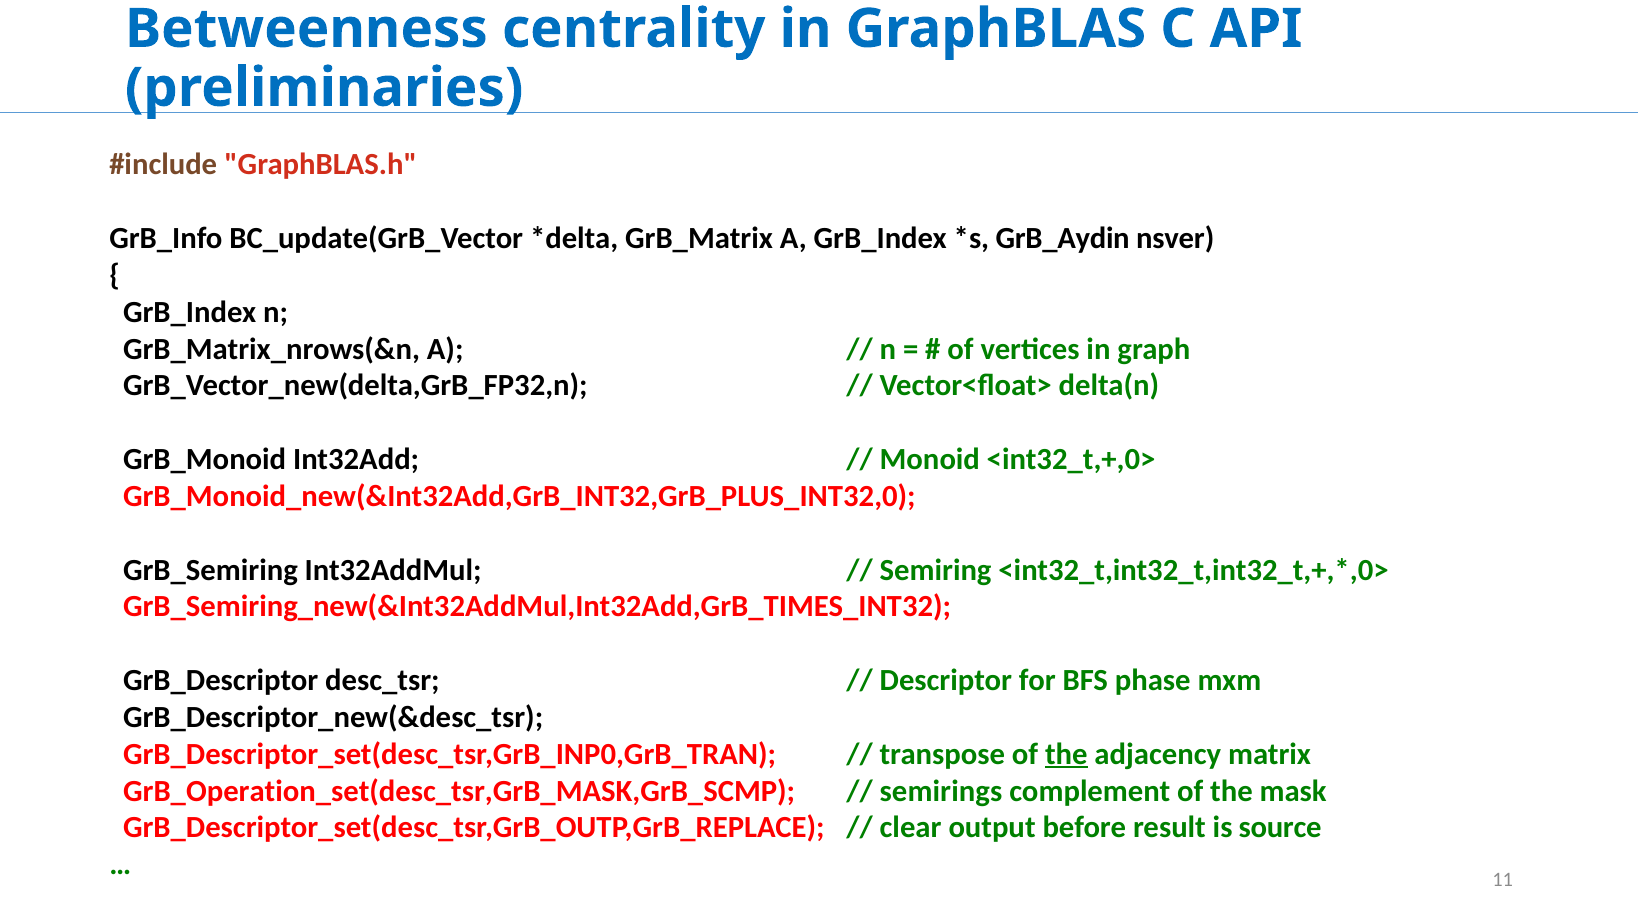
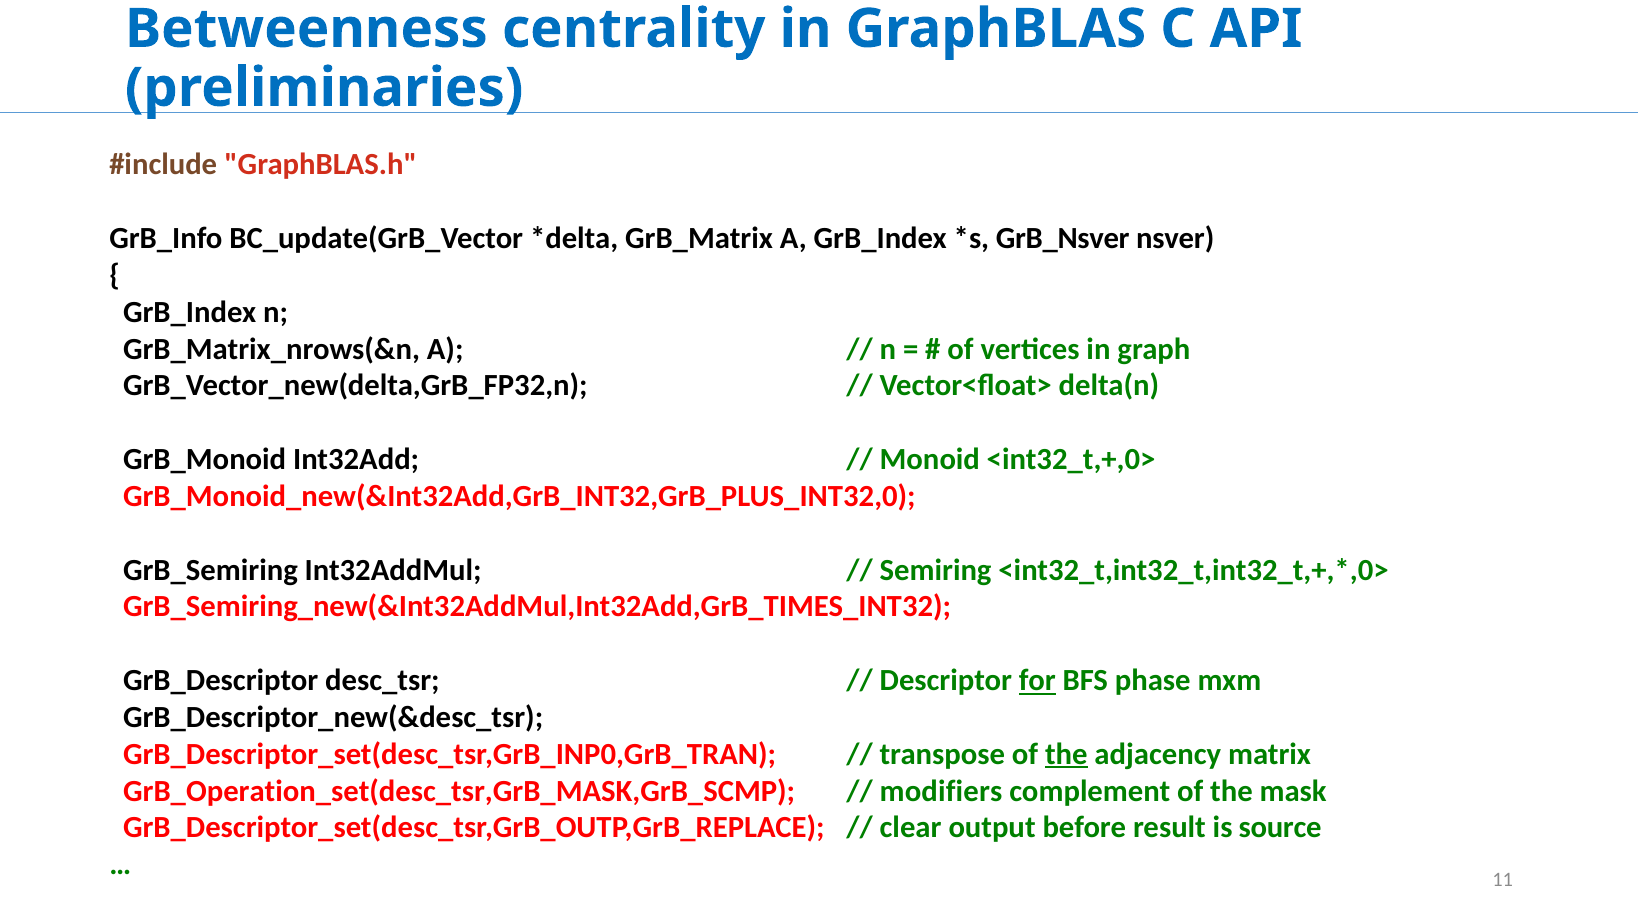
GrB_Aydin: GrB_Aydin -> GrB_Nsver
for underline: none -> present
semirings: semirings -> modifiers
